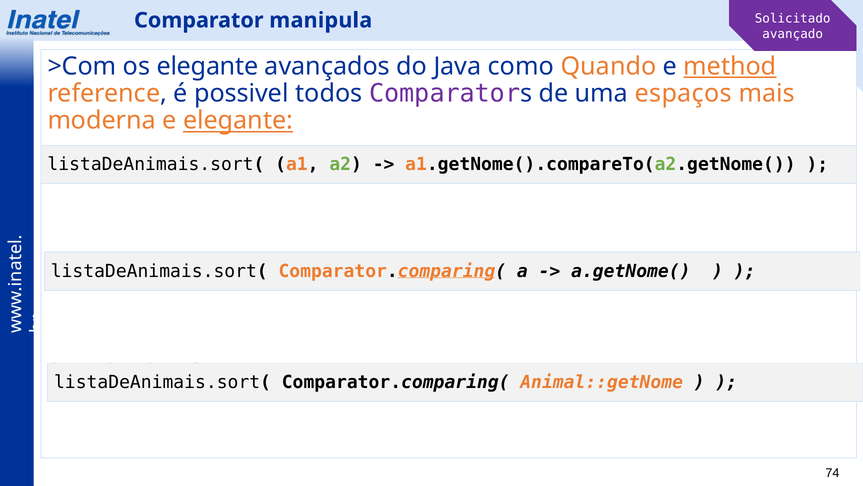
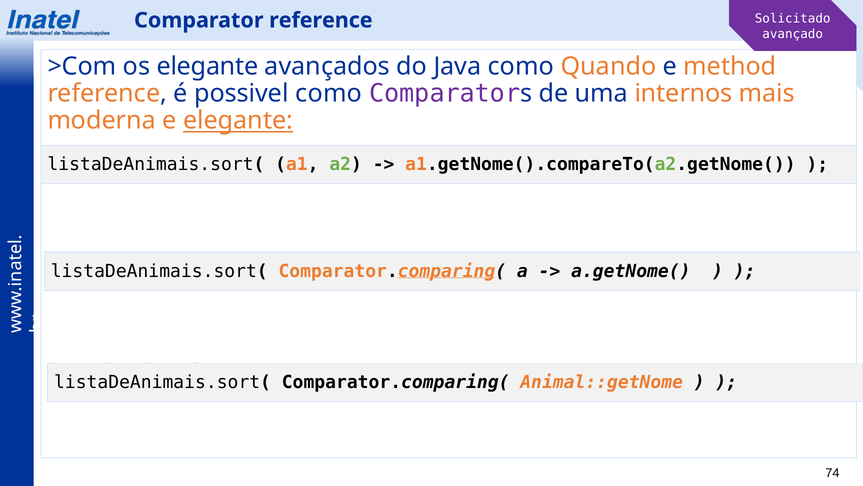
Comparator manipula: manipula -> reference
method underline: present -> none
possivel todos: todos -> como
espaços: espaços -> internos
